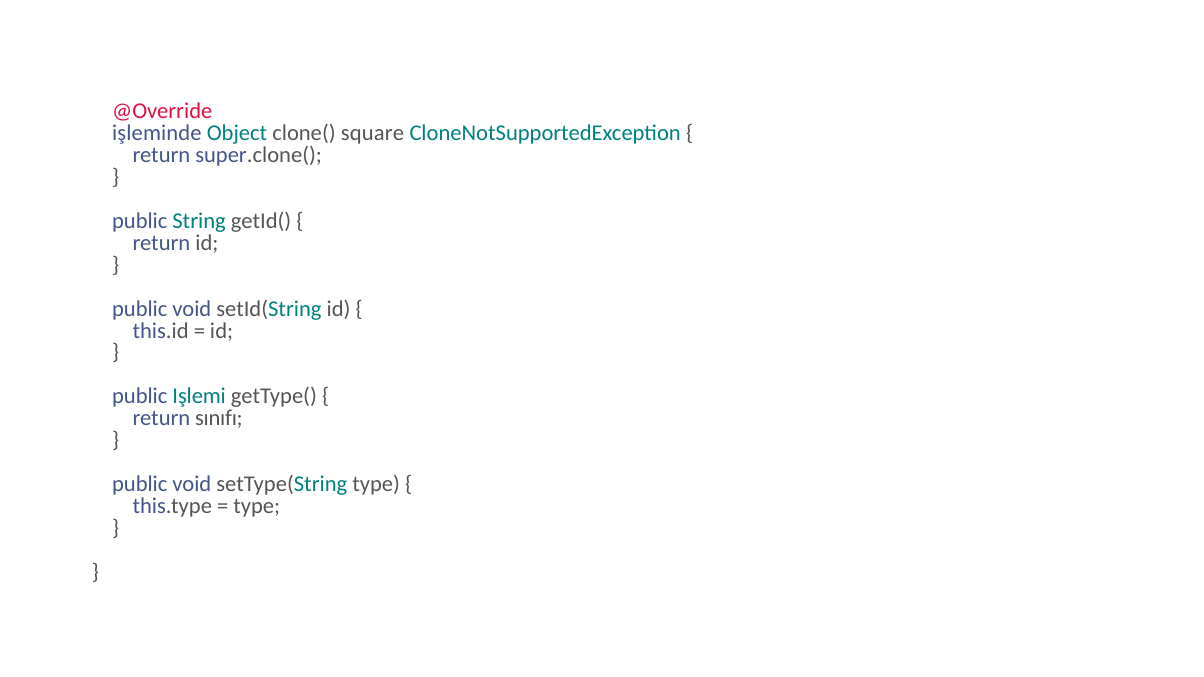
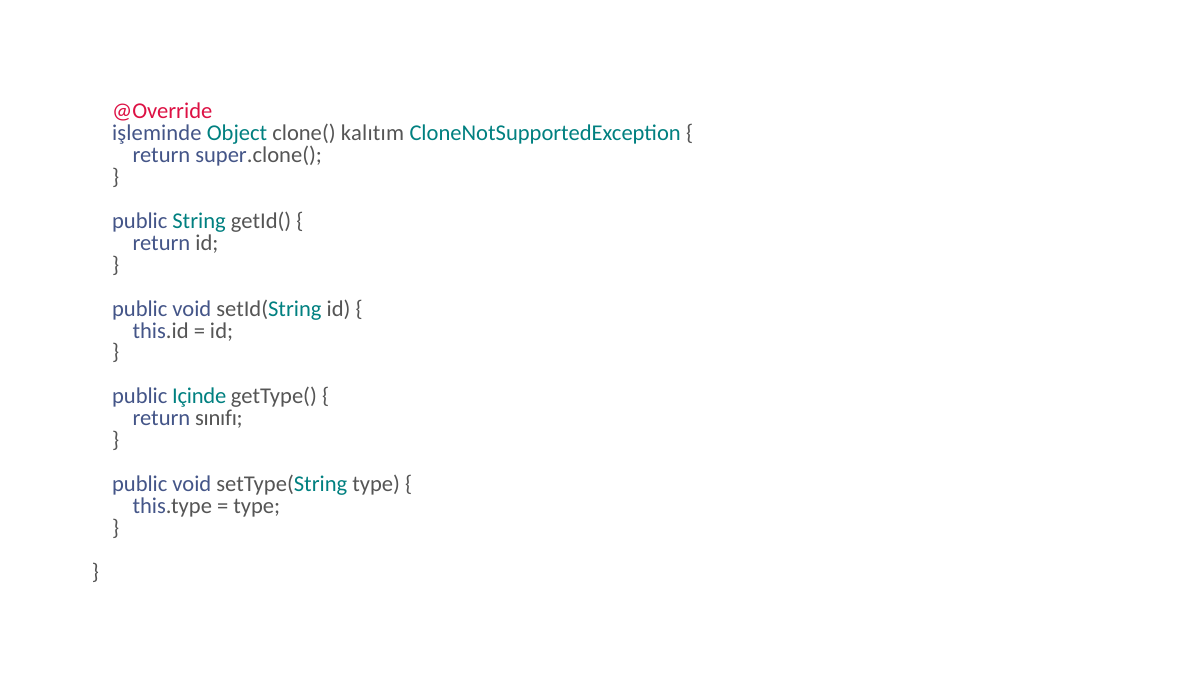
square: square -> kalıtım
Işlemi: Işlemi -> Içinde
